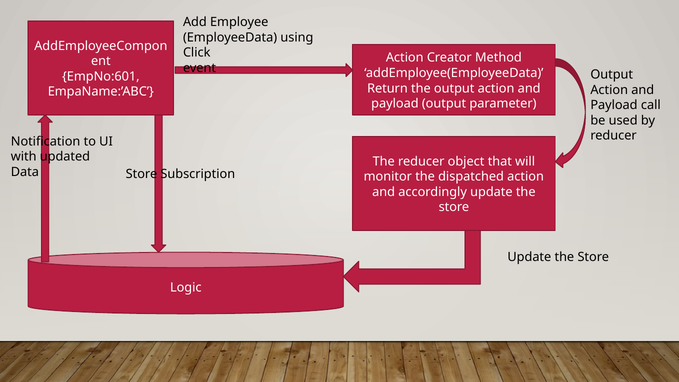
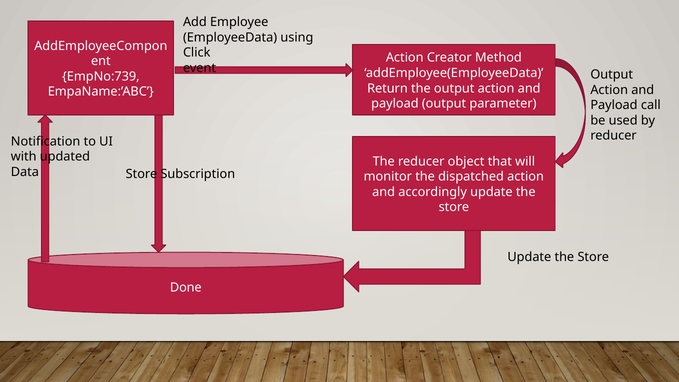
EmpNo:601: EmpNo:601 -> EmpNo:739
Logic: Logic -> Done
